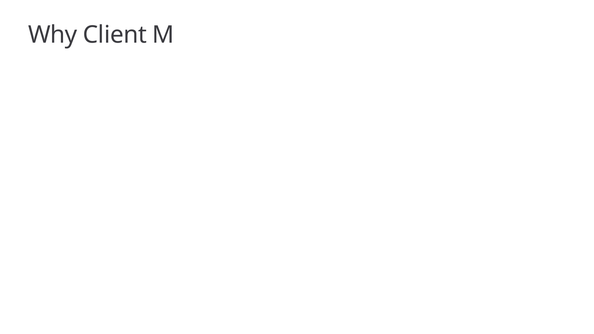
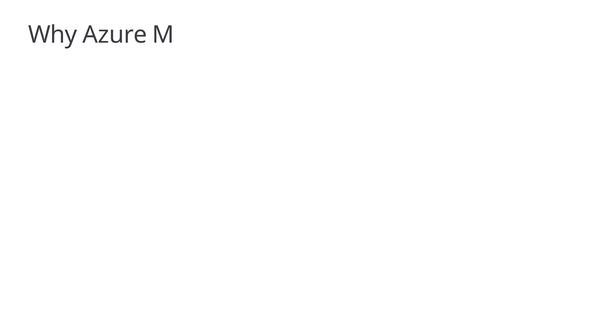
Client: Client -> Azure
